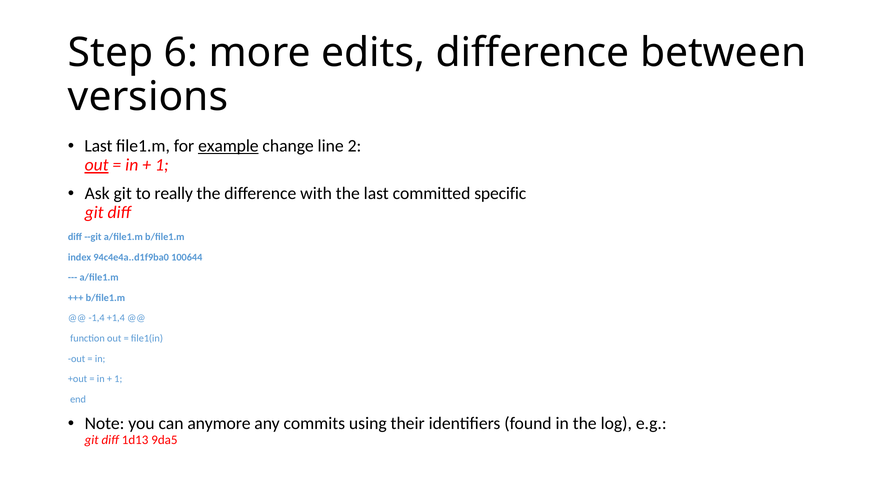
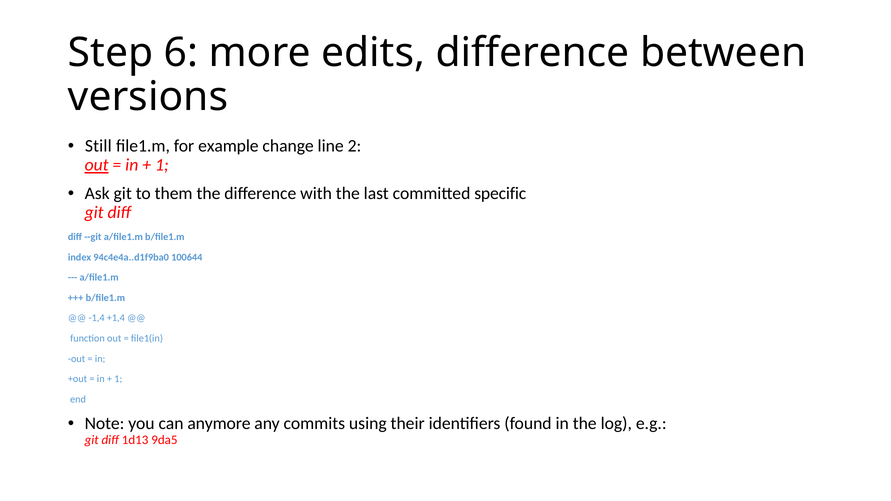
Last at (98, 146): Last -> Still
example underline: present -> none
really: really -> them
